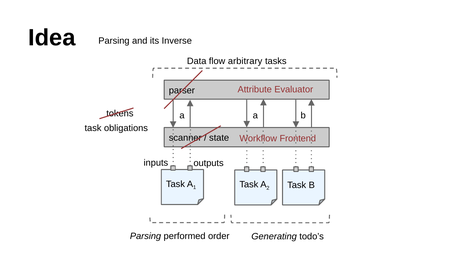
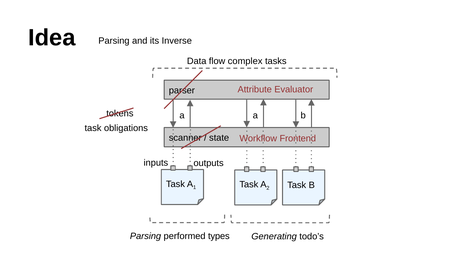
arbitrary: arbitrary -> complex
order: order -> types
